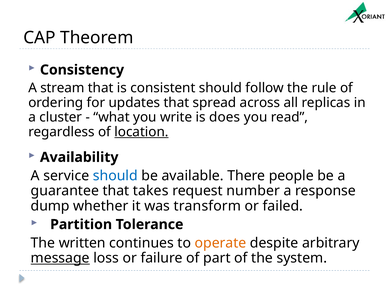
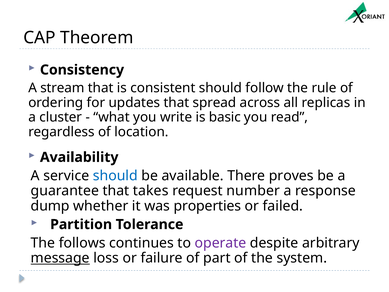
does: does -> basic
location underline: present -> none
people: people -> proves
transform: transform -> properties
written: written -> follows
operate colour: orange -> purple
